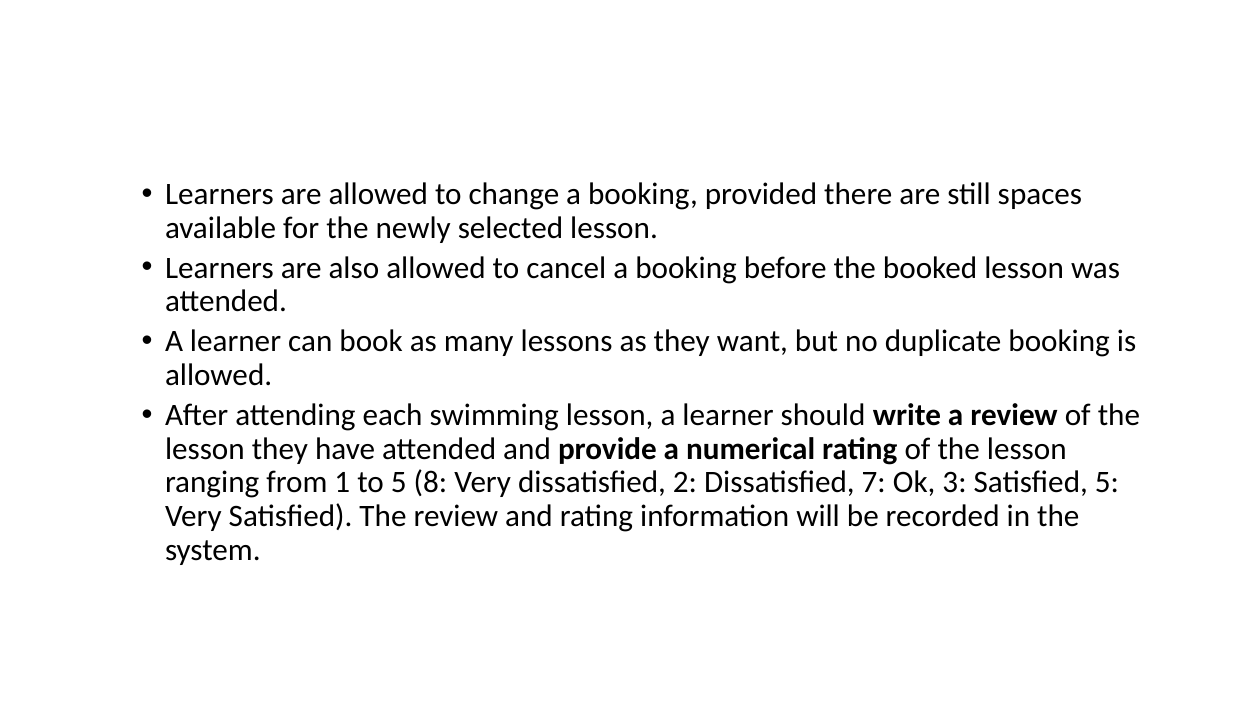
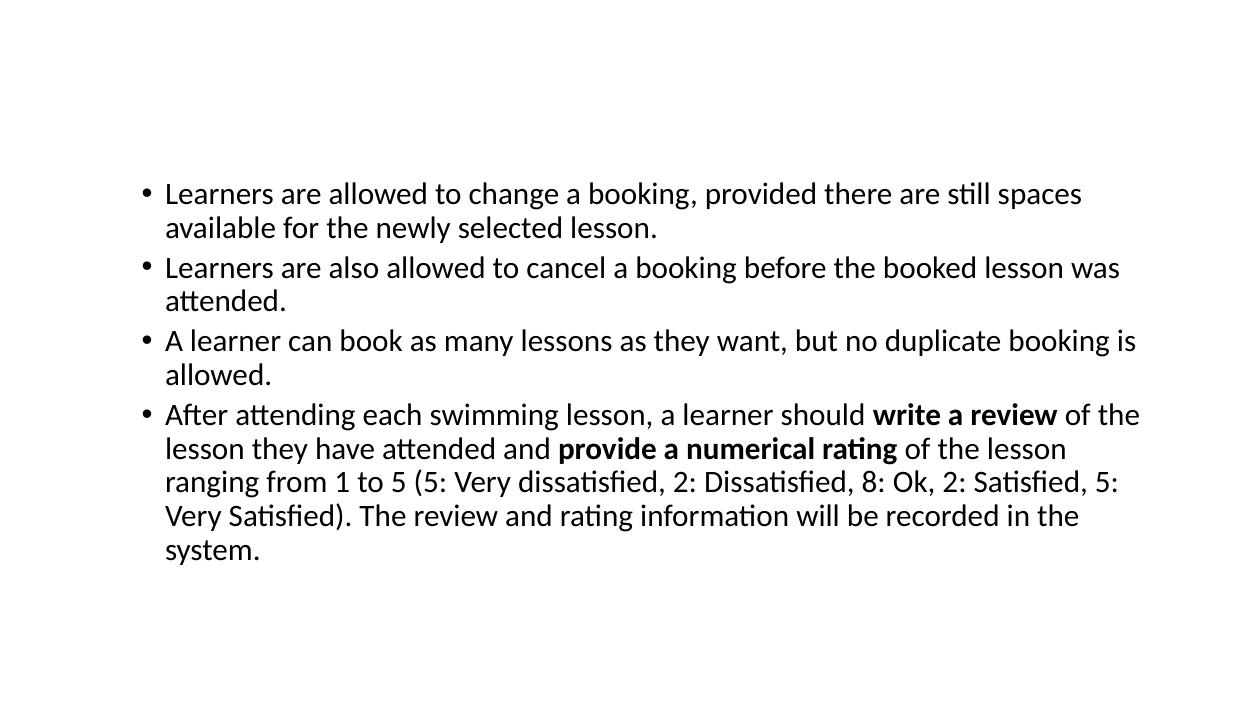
5 8: 8 -> 5
7: 7 -> 8
Ok 3: 3 -> 2
